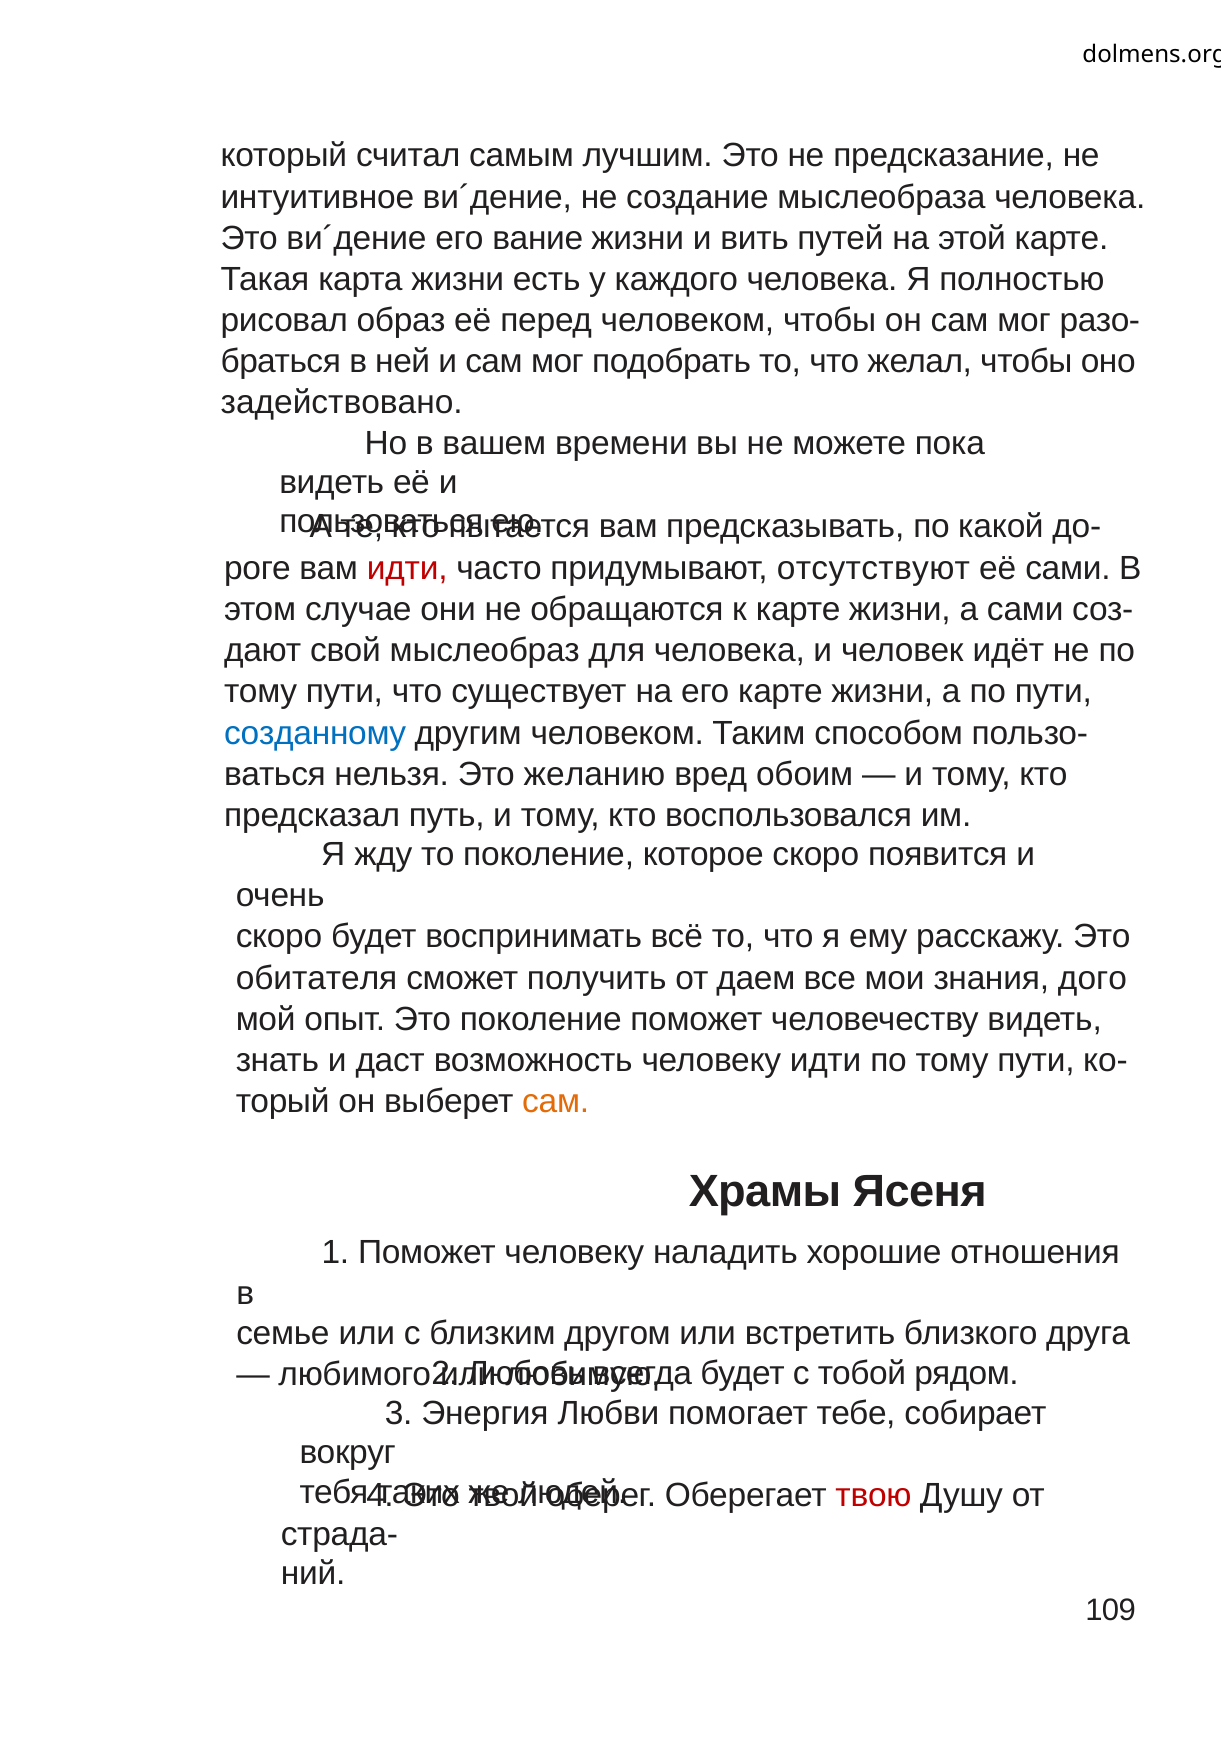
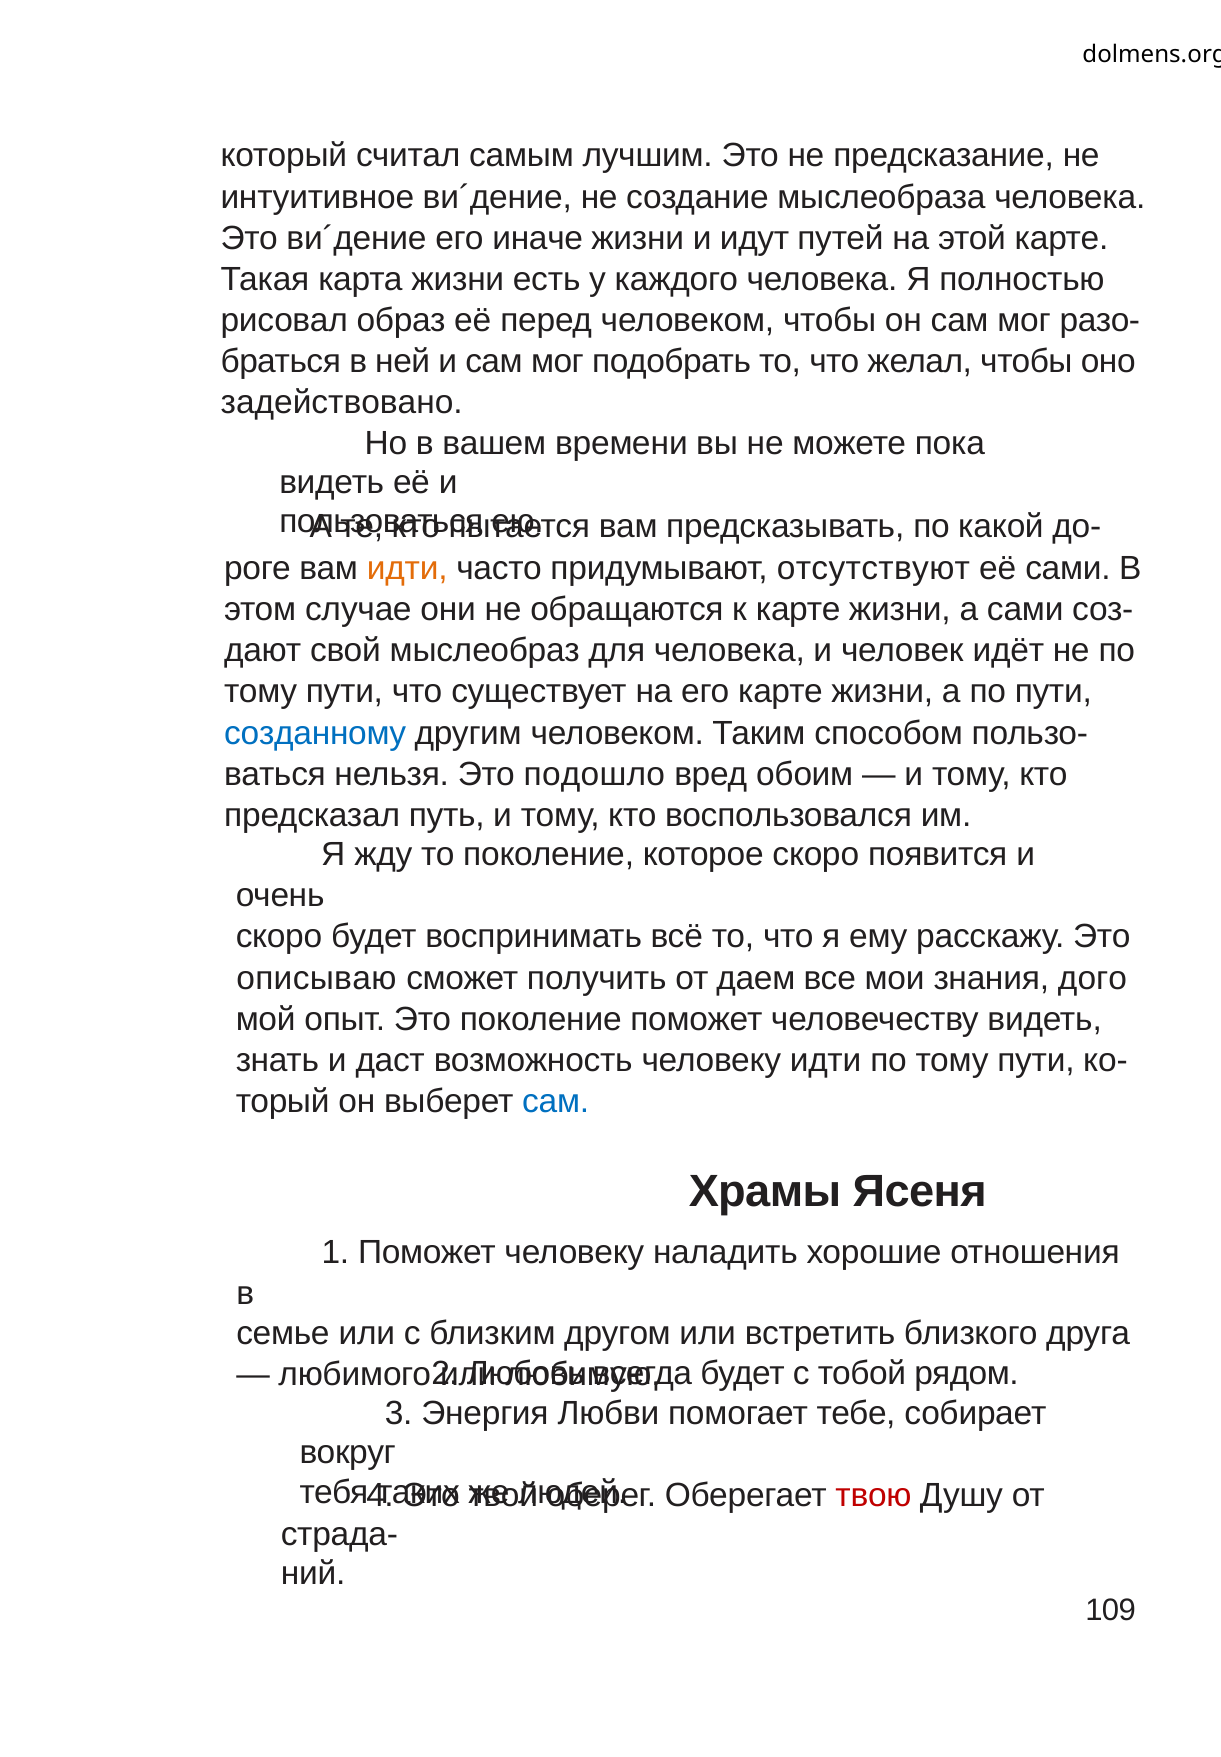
вание: вание -> иначе
вить: вить -> идут
идти at (407, 568) colour: red -> orange
желанию: желанию -> подошло
обитателя: обитателя -> описываю
сам at (556, 1101) colour: orange -> blue
